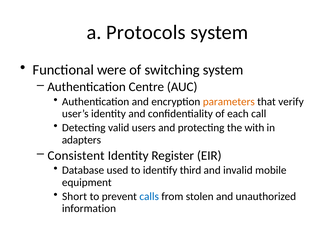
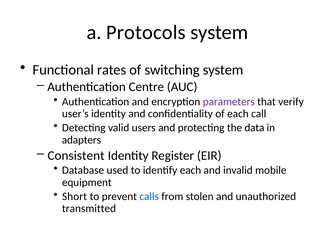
were: were -> rates
parameters colour: orange -> purple
with: with -> data
identify third: third -> each
information: information -> transmitted
